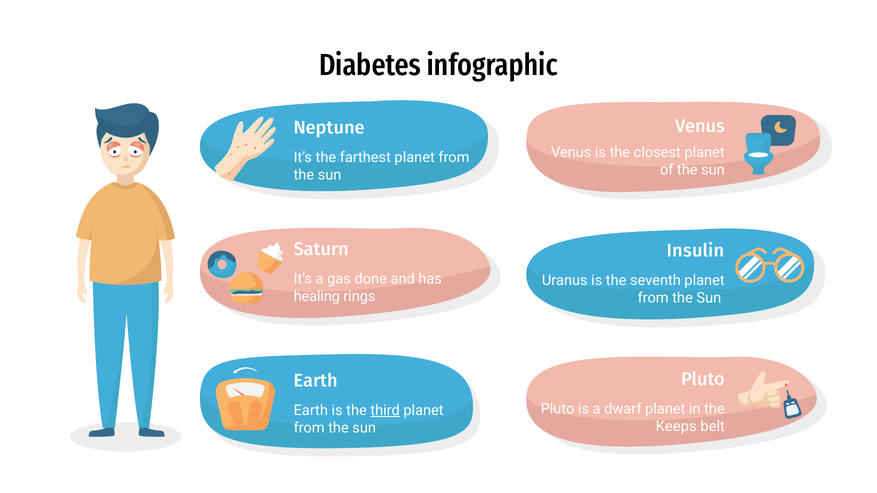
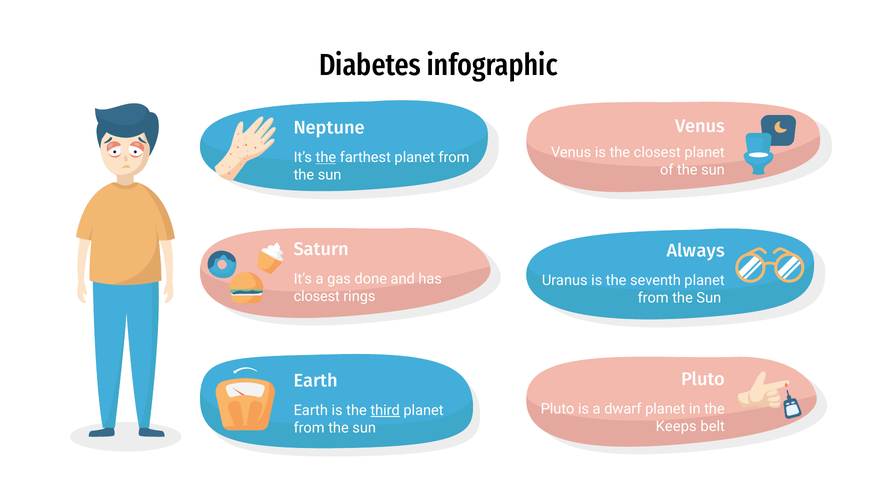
the at (326, 158) underline: none -> present
Insulin: Insulin -> Always
healing at (317, 297): healing -> closest
